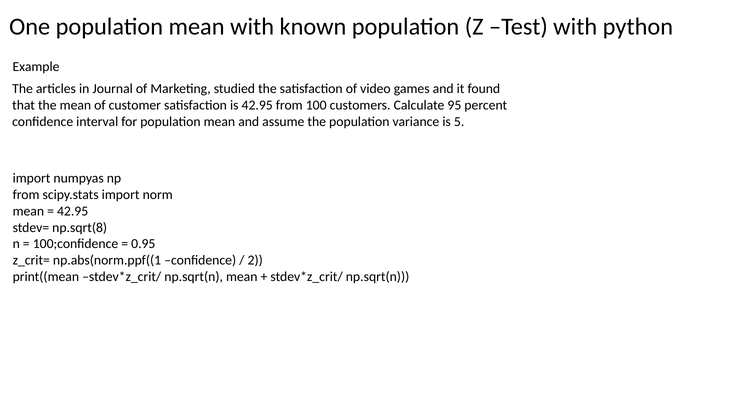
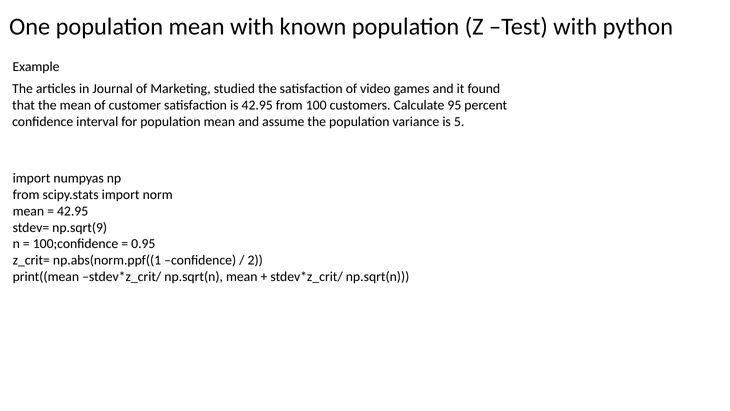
np.sqrt(8: np.sqrt(8 -> np.sqrt(9
